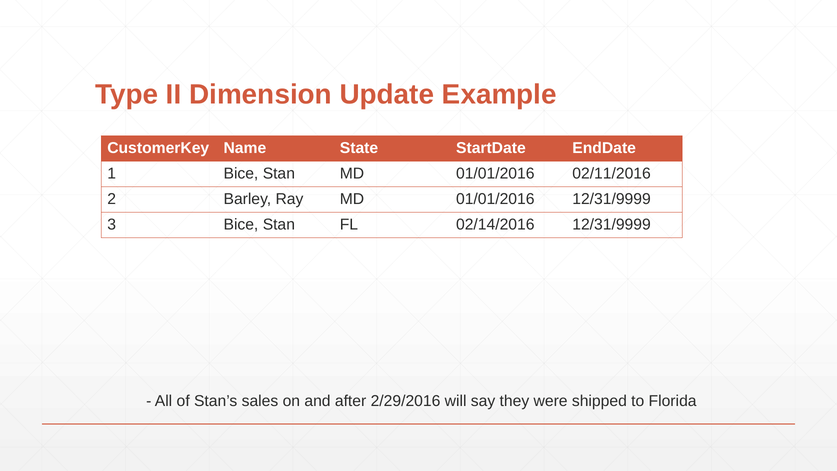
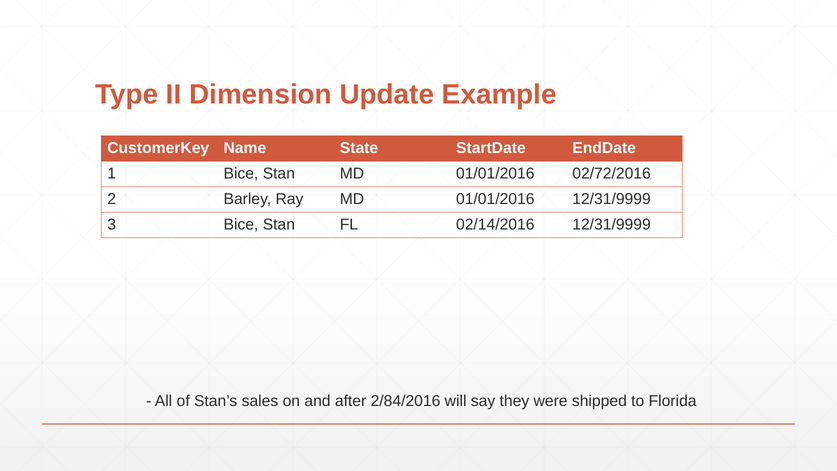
02/11/2016: 02/11/2016 -> 02/72/2016
2/29/2016: 2/29/2016 -> 2/84/2016
